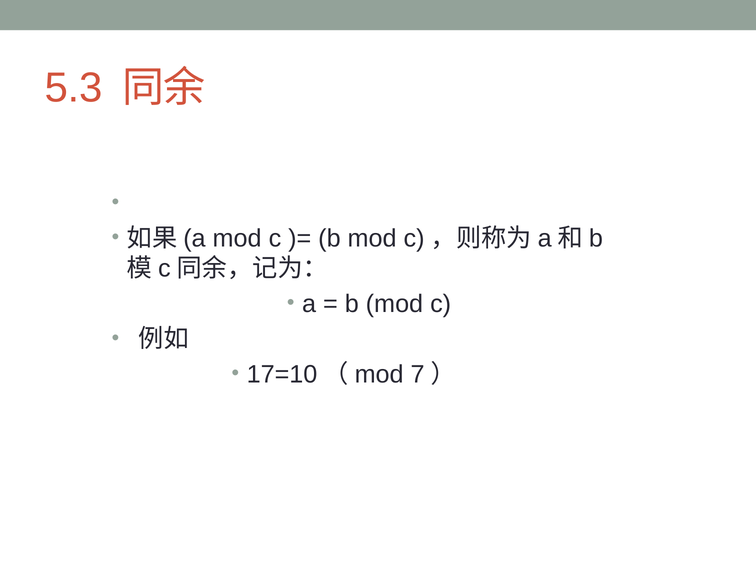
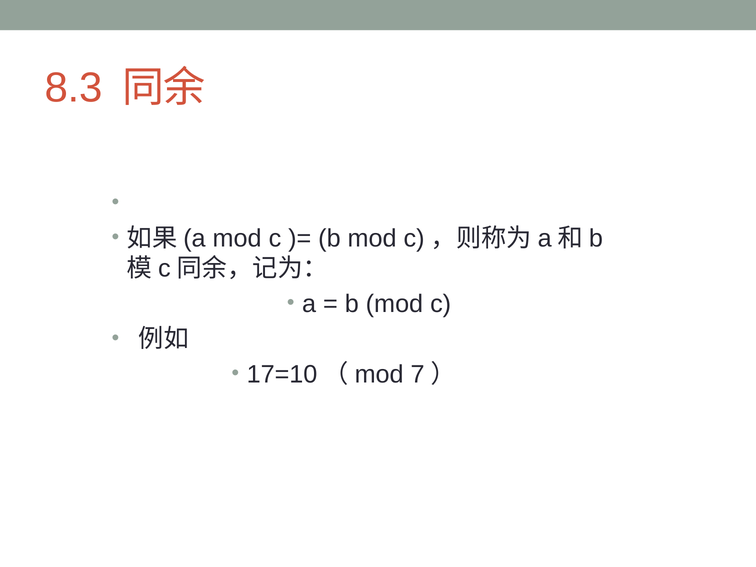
5.3: 5.3 -> 8.3
